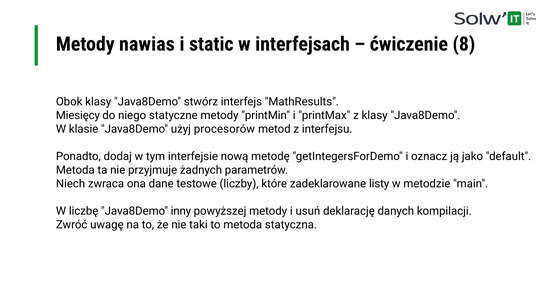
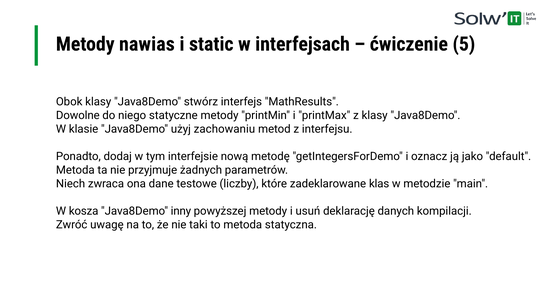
8: 8 -> 5
Miesięcy: Miesięcy -> Dowolne
procesorów: procesorów -> zachowaniu
listy: listy -> klas
liczbę: liczbę -> kosza
